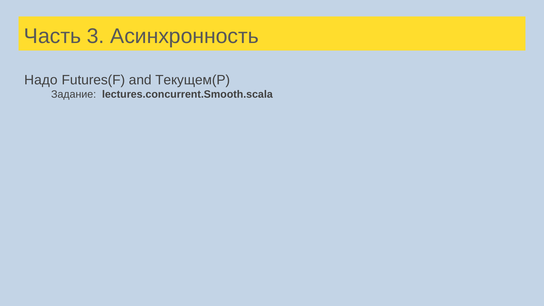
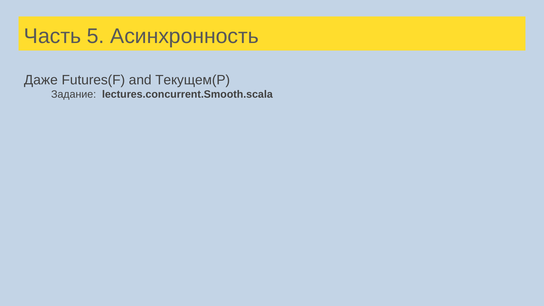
3: 3 -> 5
Надо: Надо -> Даже
